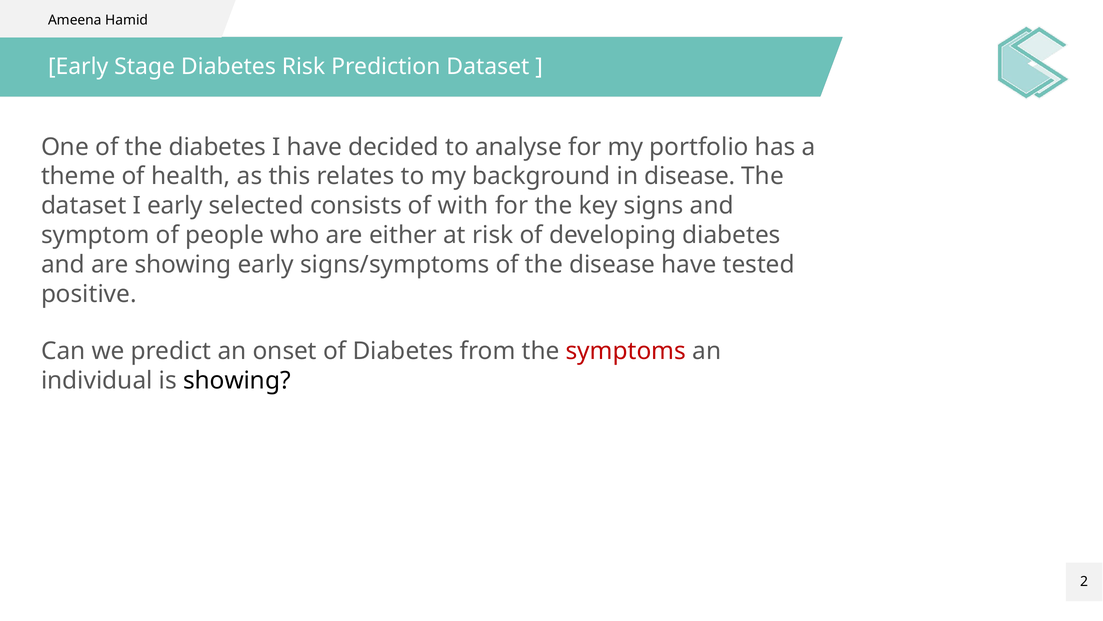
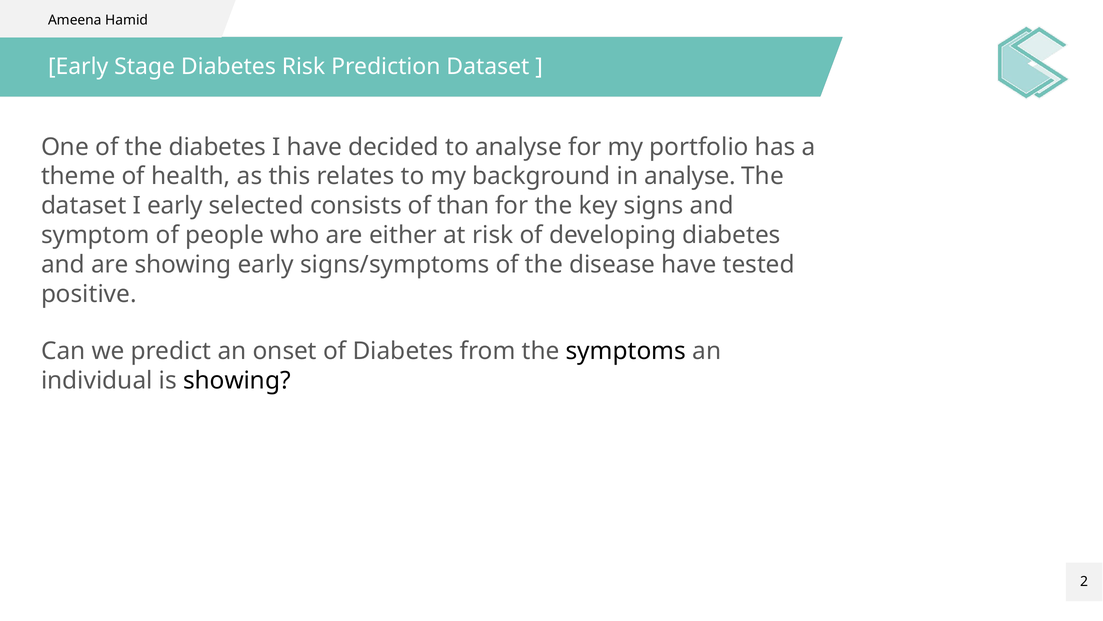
in disease: disease -> analyse
with: with -> than
symptoms colour: red -> black
